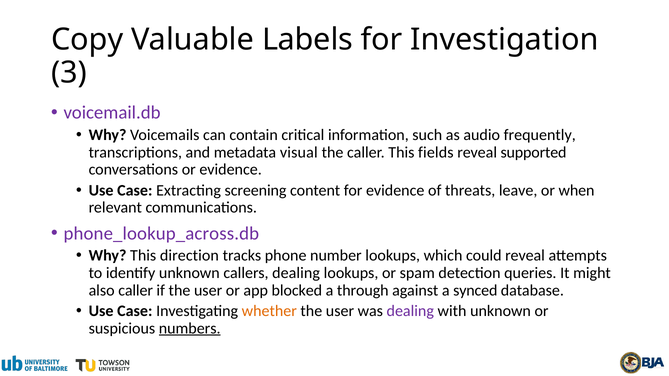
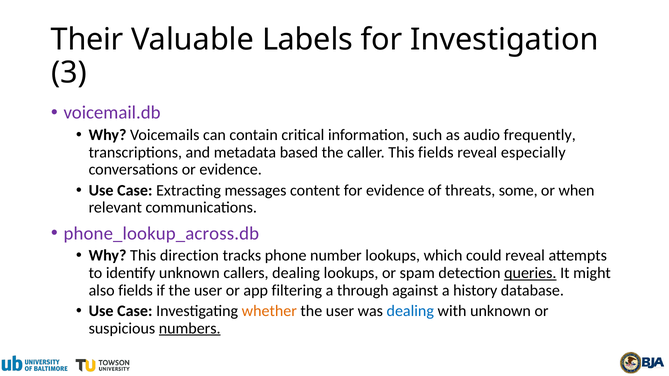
Copy: Copy -> Their
visual: visual -> based
supported: supported -> especially
screening: screening -> messages
leave: leave -> some
queries underline: none -> present
also caller: caller -> fields
blocked: blocked -> filtering
synced: synced -> history
dealing at (410, 311) colour: purple -> blue
